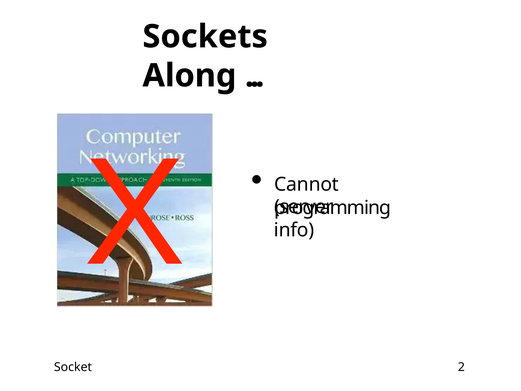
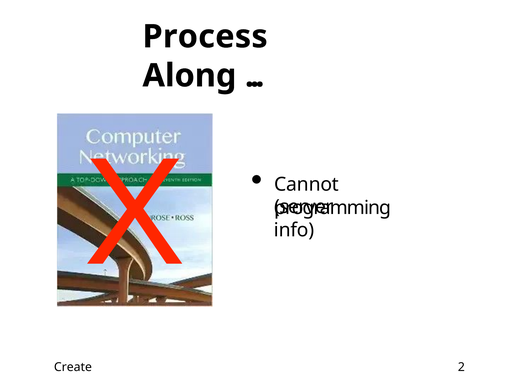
Sockets: Sockets -> Process
Socket: Socket -> Create
